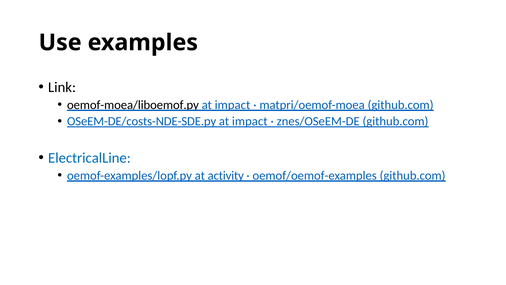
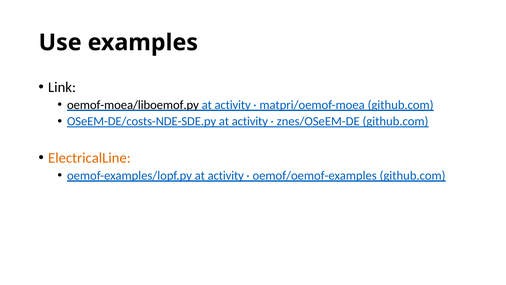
impact at (233, 105): impact -> activity
impact at (250, 121): impact -> activity
ElectricalLine colour: blue -> orange
